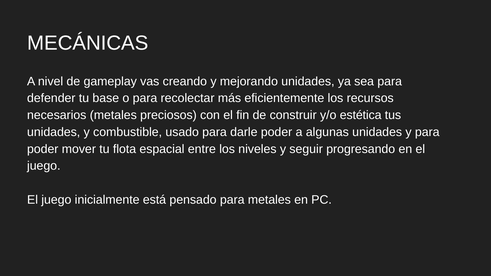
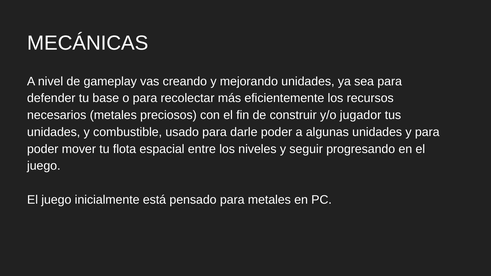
estética: estética -> jugador
